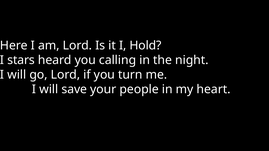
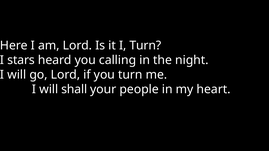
I Hold: Hold -> Turn
save: save -> shall
